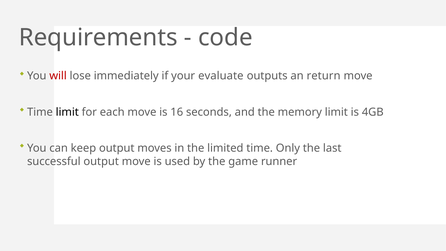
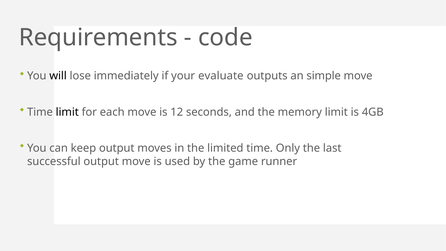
will colour: red -> black
return: return -> simple
16: 16 -> 12
